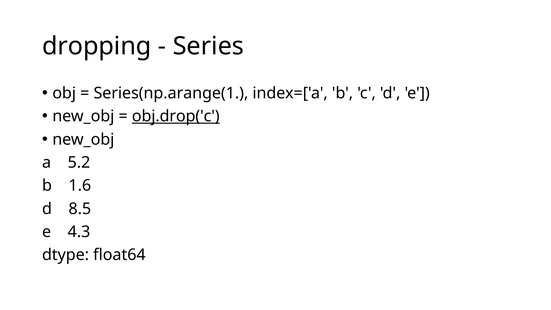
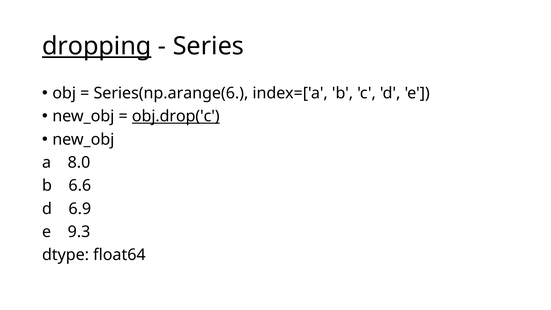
dropping underline: none -> present
Series(np.arange(1: Series(np.arange(1 -> Series(np.arange(6
5.2: 5.2 -> 8.0
1.6: 1.6 -> 6.6
8.5: 8.5 -> 6.9
4.3: 4.3 -> 9.3
